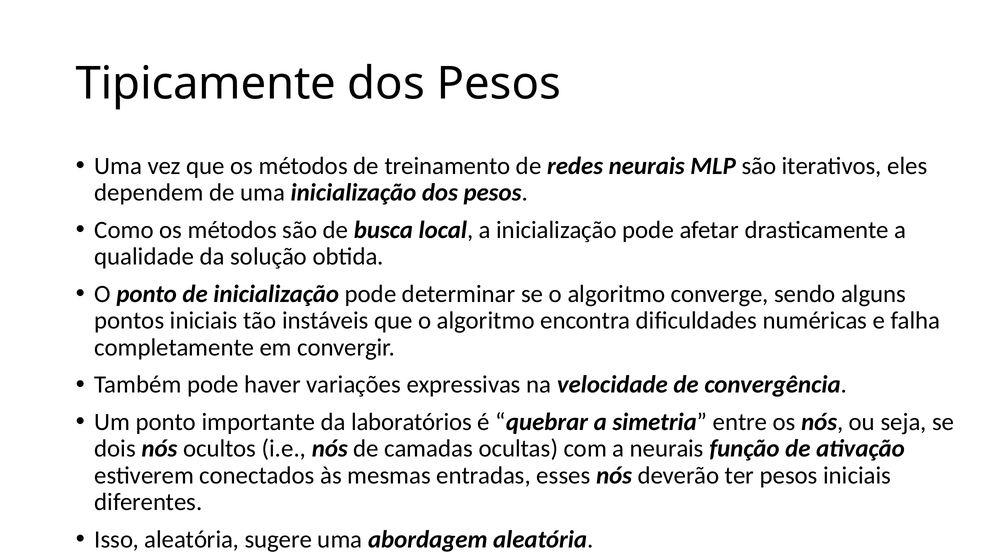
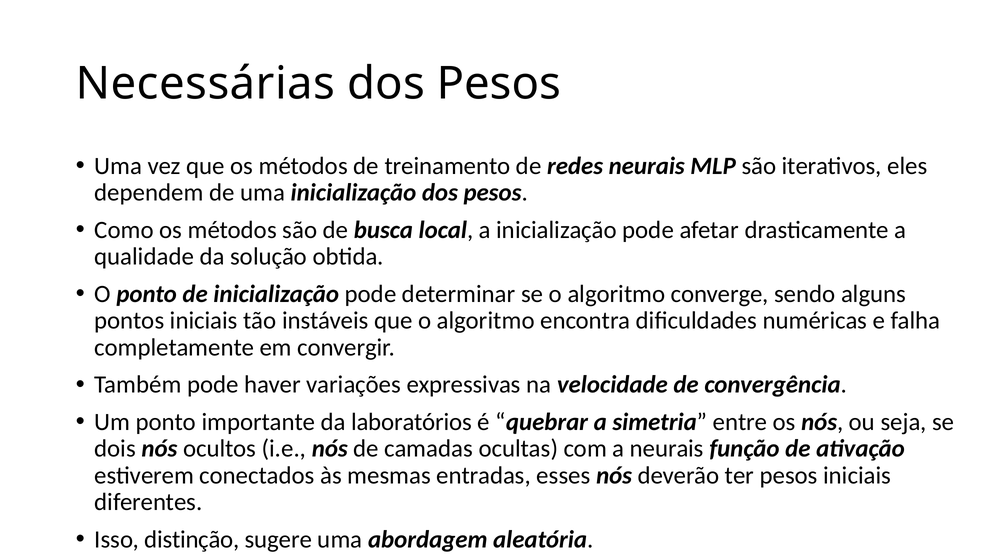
Tipicamente: Tipicamente -> Necessárias
Isso aleatória: aleatória -> distinção
